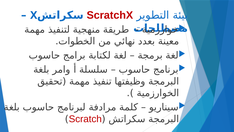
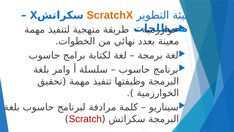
ScratchX colour: red -> orange
